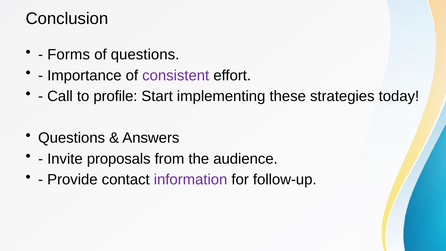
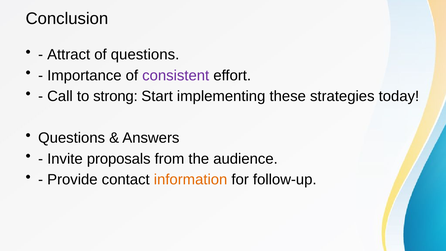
Forms: Forms -> Attract
profile: profile -> strong
information colour: purple -> orange
